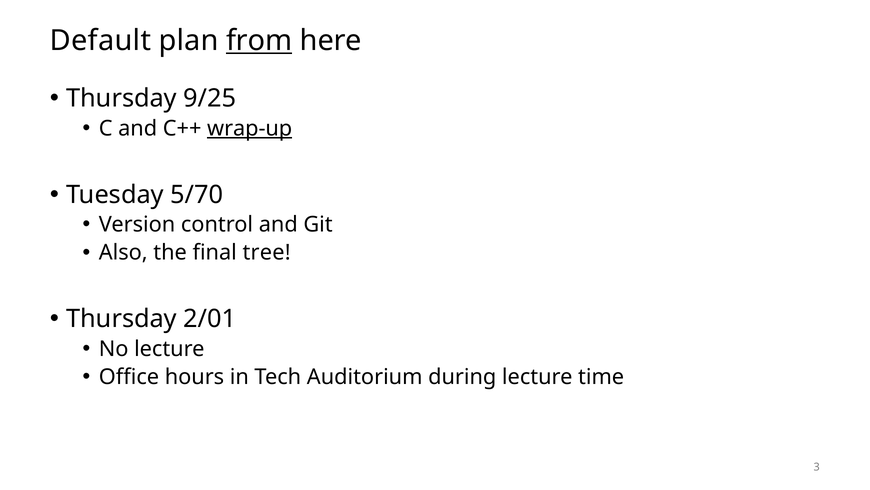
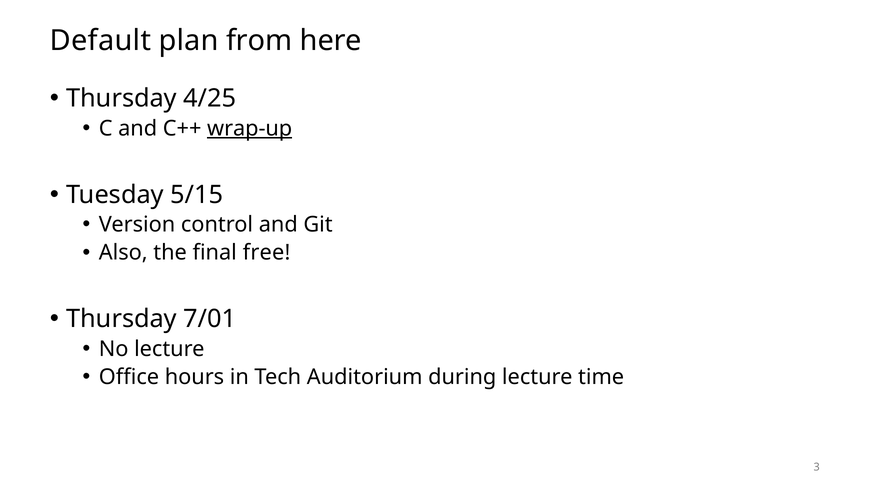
from underline: present -> none
9/25: 9/25 -> 4/25
5/70: 5/70 -> 5/15
tree: tree -> free
2/01: 2/01 -> 7/01
